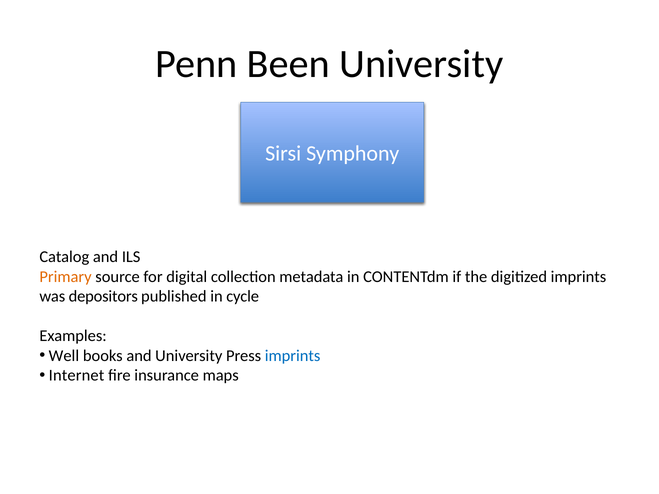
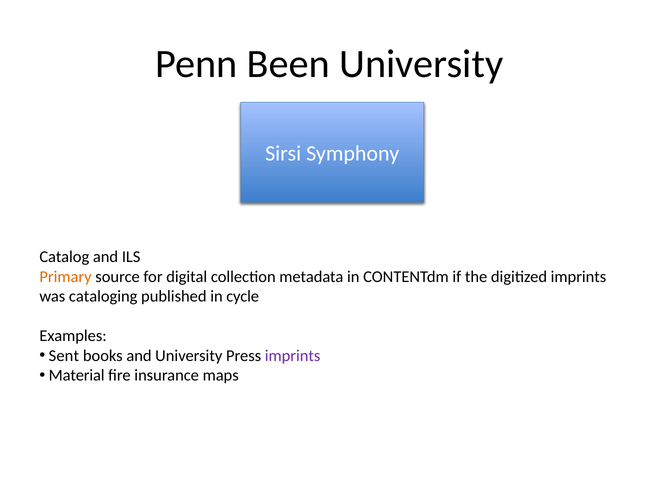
depositors: depositors -> cataloging
Well: Well -> Sent
imprints at (293, 356) colour: blue -> purple
Internet: Internet -> Material
